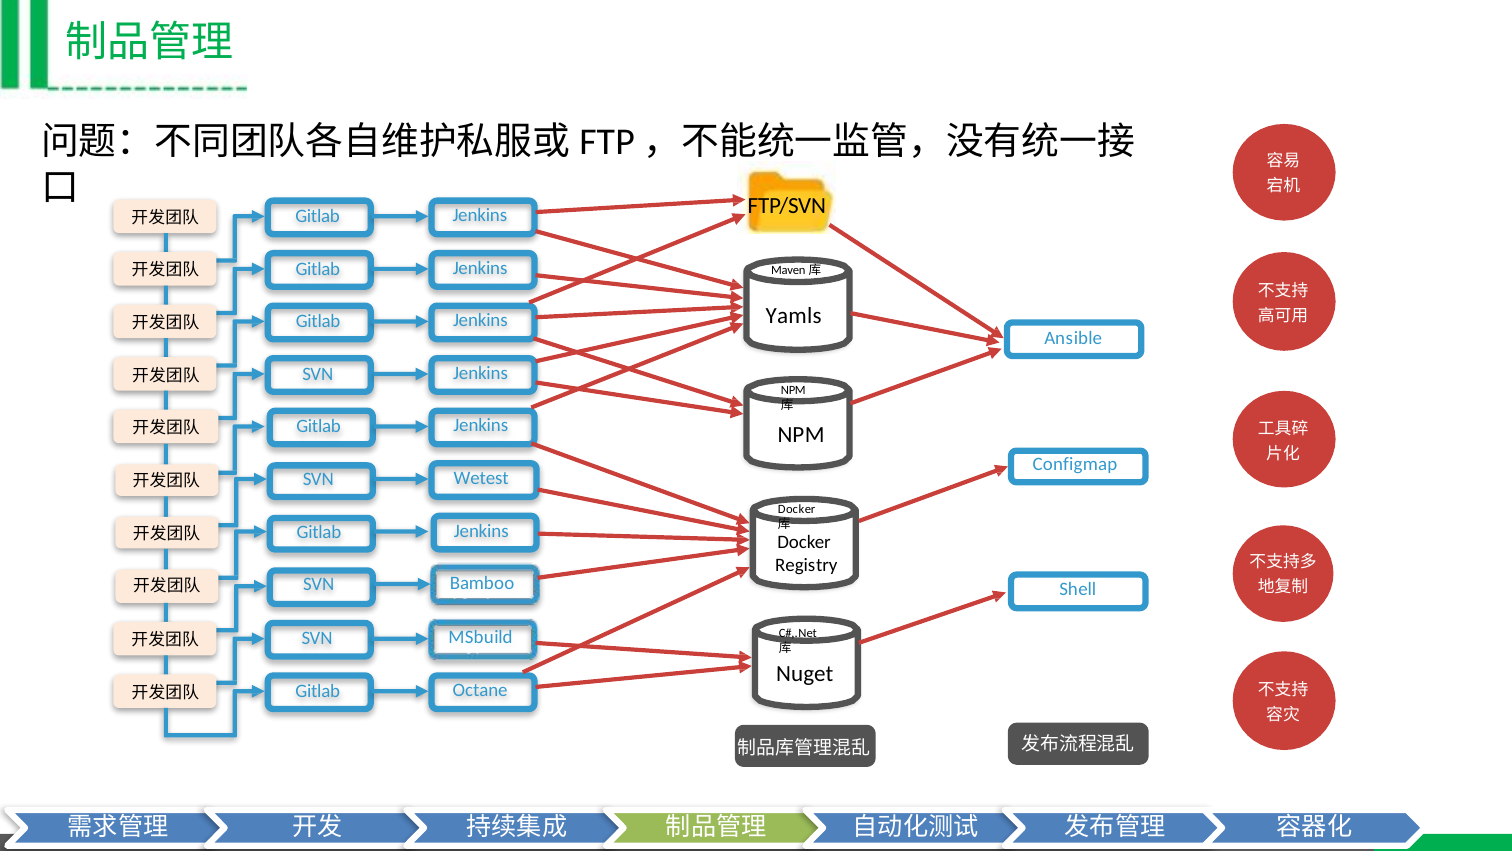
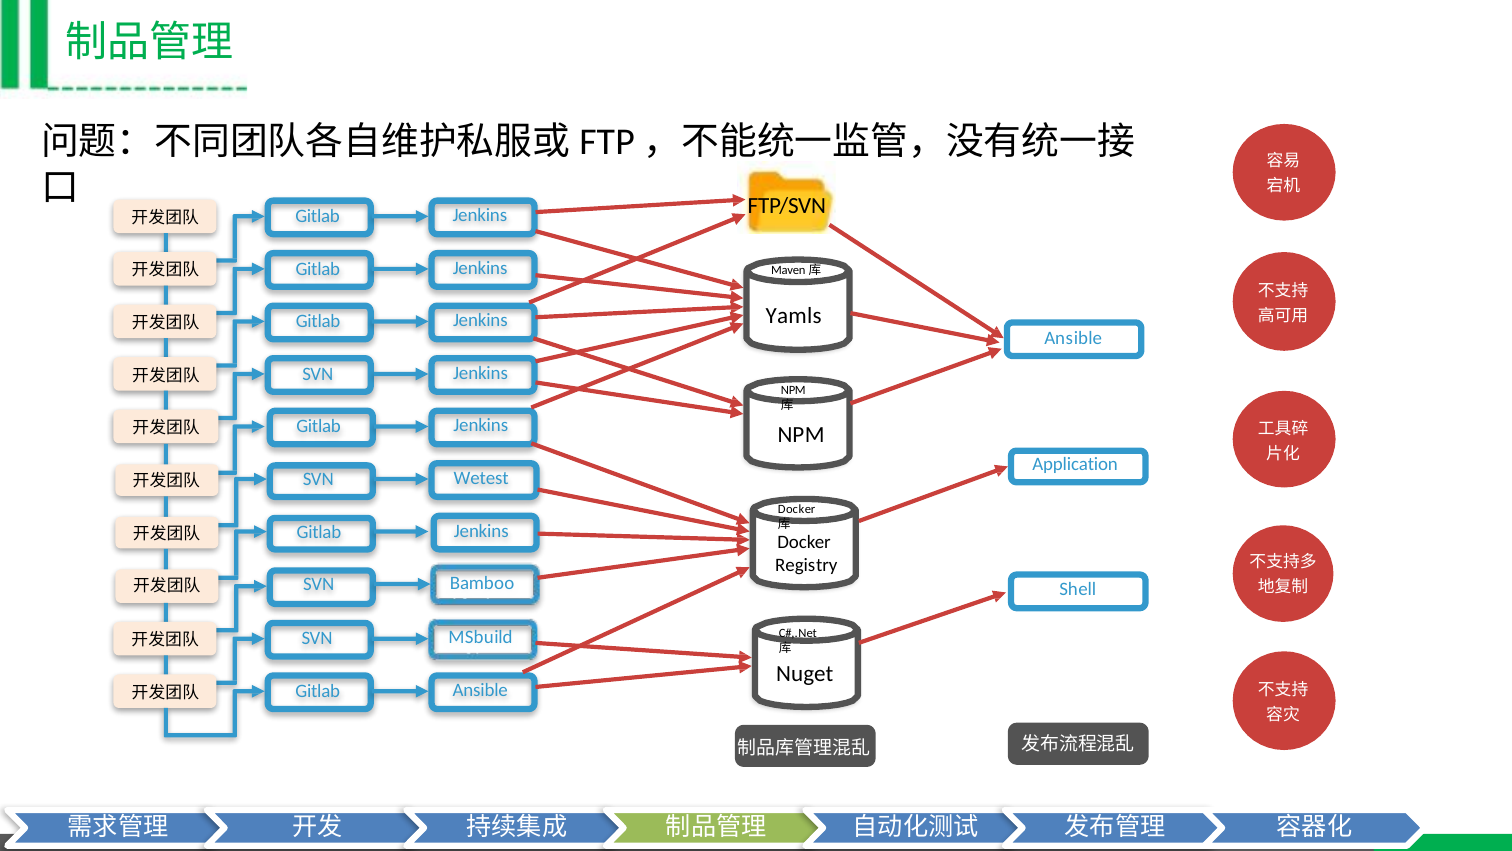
Configmap: Configmap -> Application
Gitlab Octane: Octane -> Ansible
